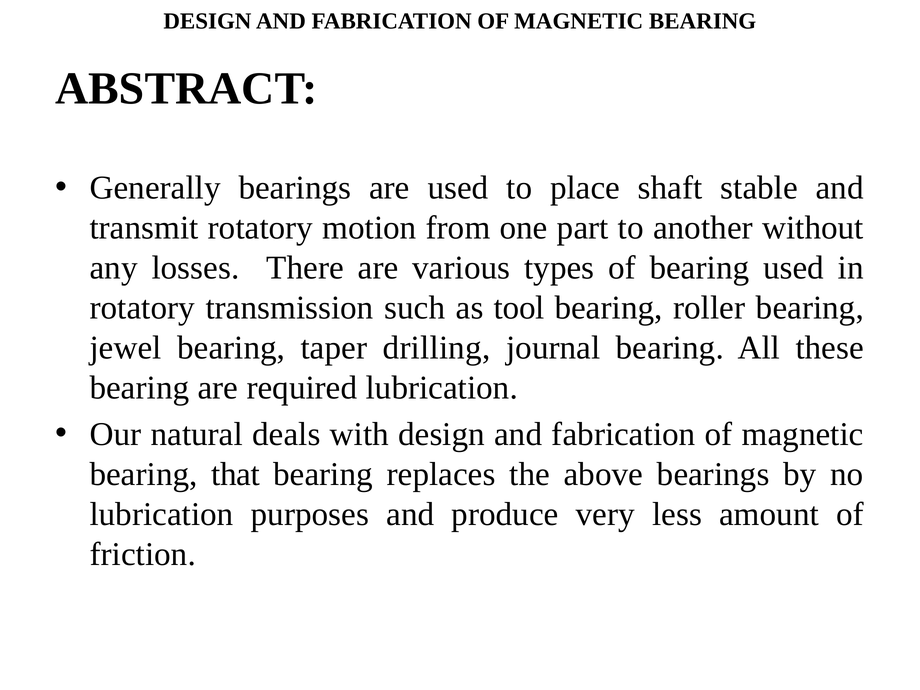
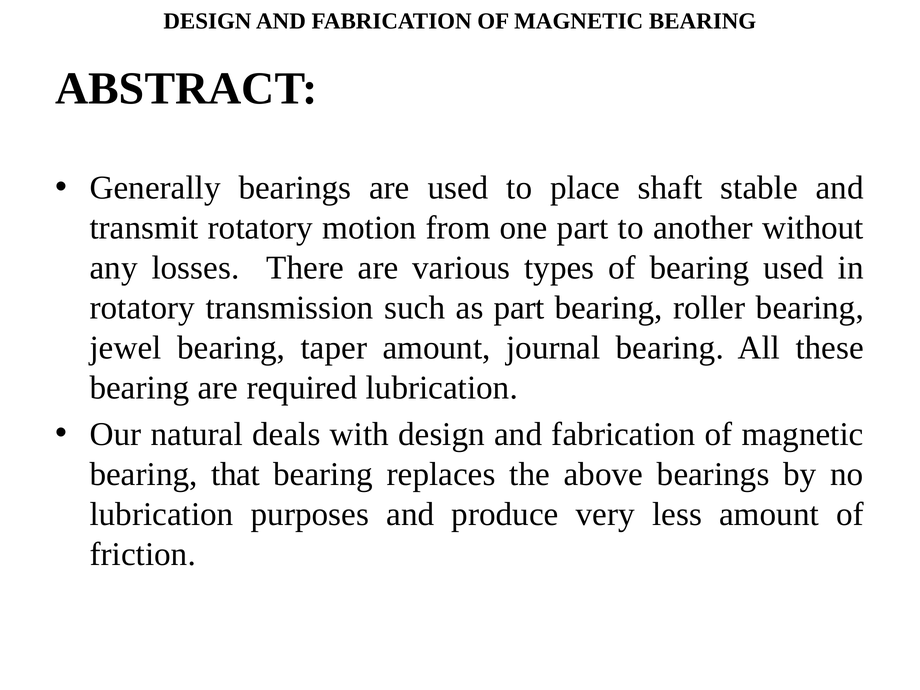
as tool: tool -> part
taper drilling: drilling -> amount
